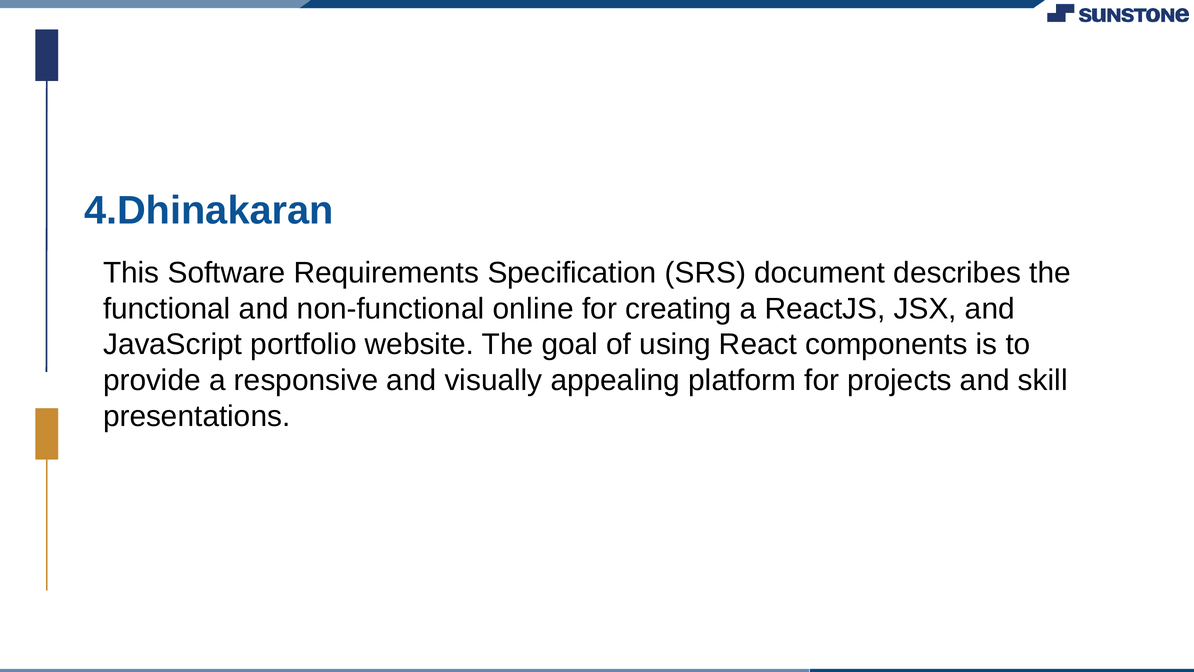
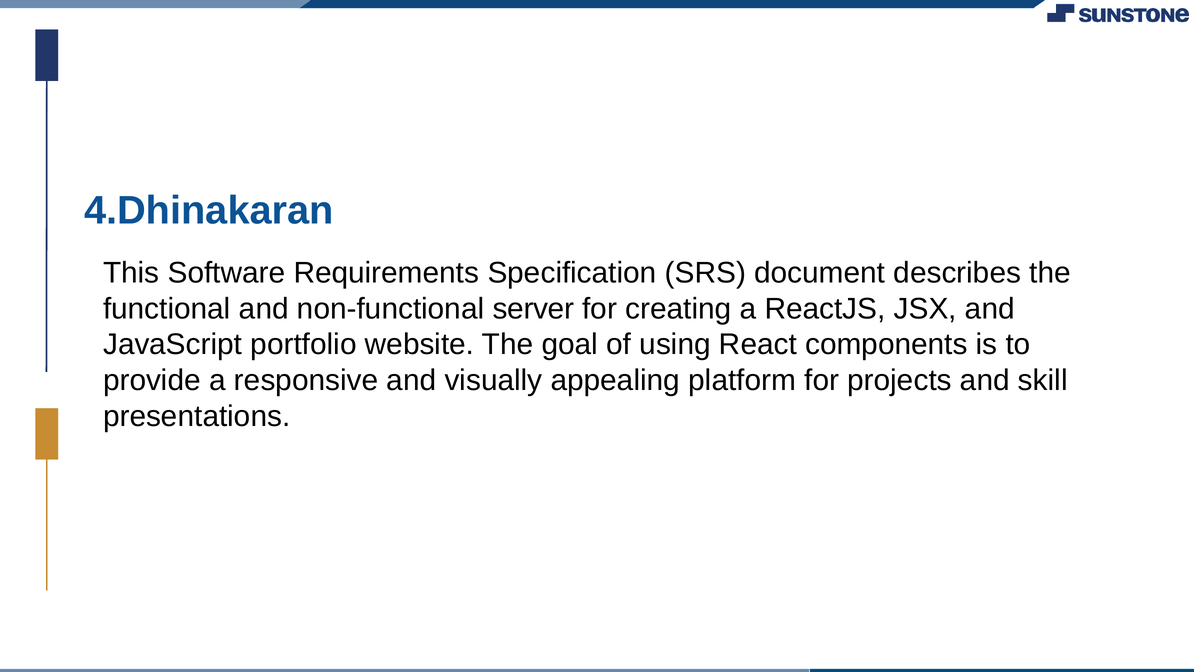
online: online -> server
